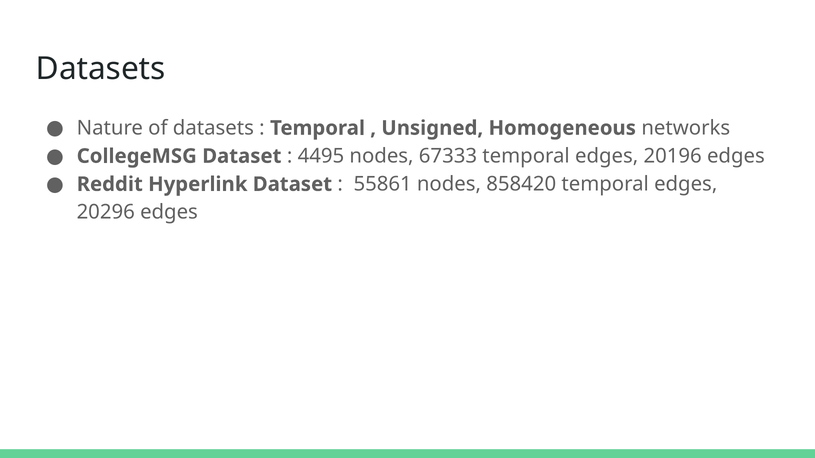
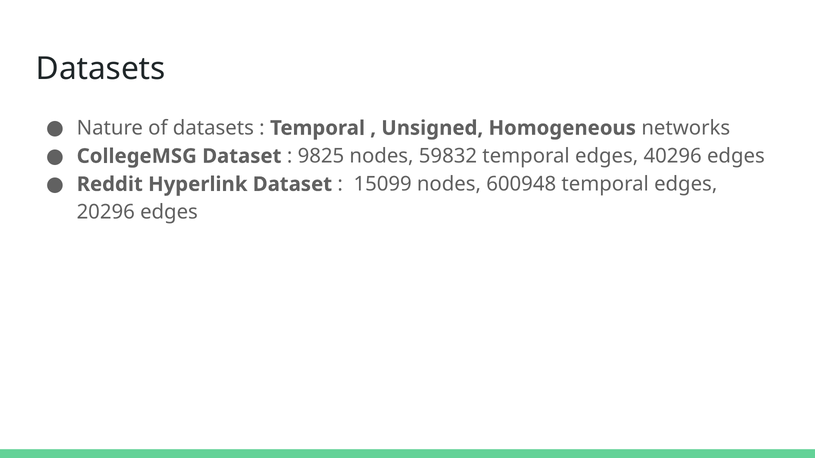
4495: 4495 -> 9825
67333: 67333 -> 59832
20196: 20196 -> 40296
55861: 55861 -> 15099
858420: 858420 -> 600948
